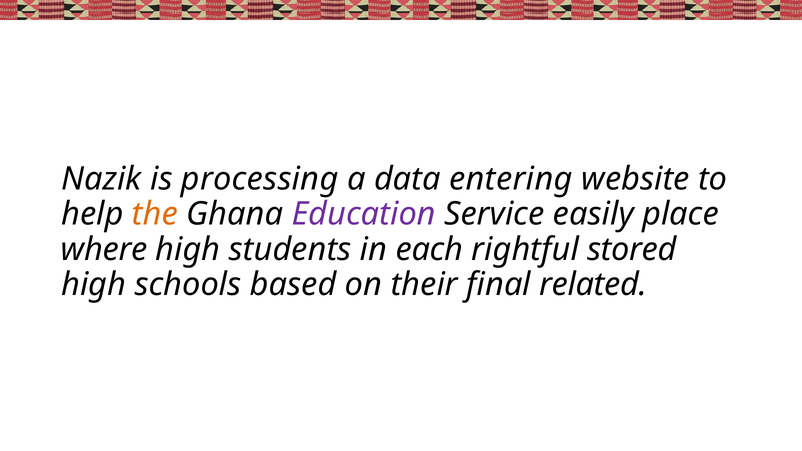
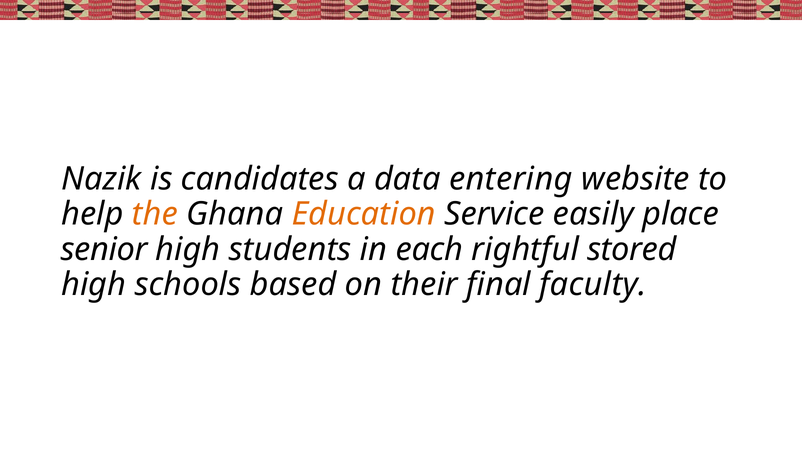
processing: processing -> candidates
Education colour: purple -> orange
where: where -> senior
related: related -> faculty
